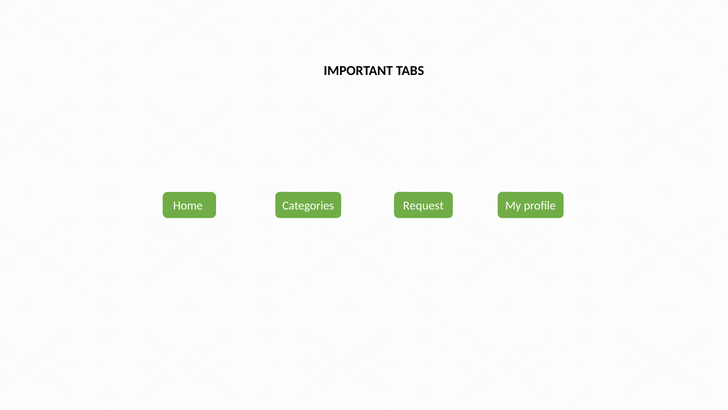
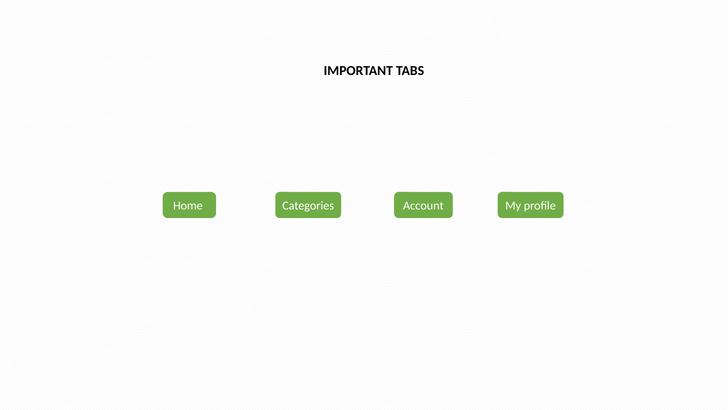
Request: Request -> Account
